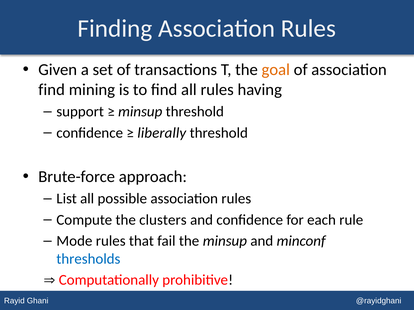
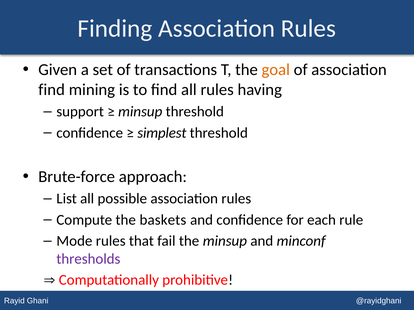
liberally: liberally -> simplest
clusters: clusters -> baskets
thresholds colour: blue -> purple
